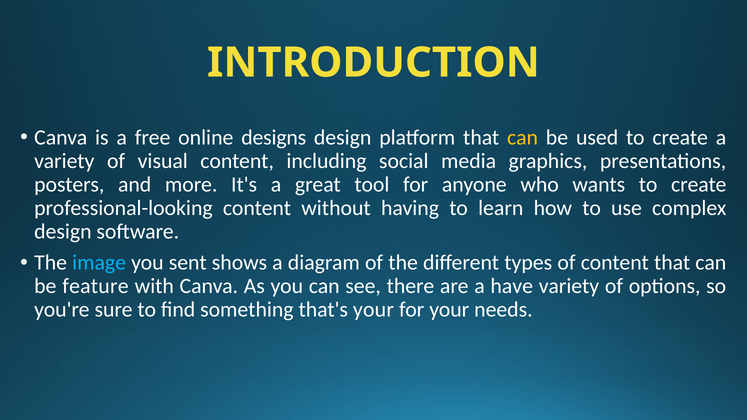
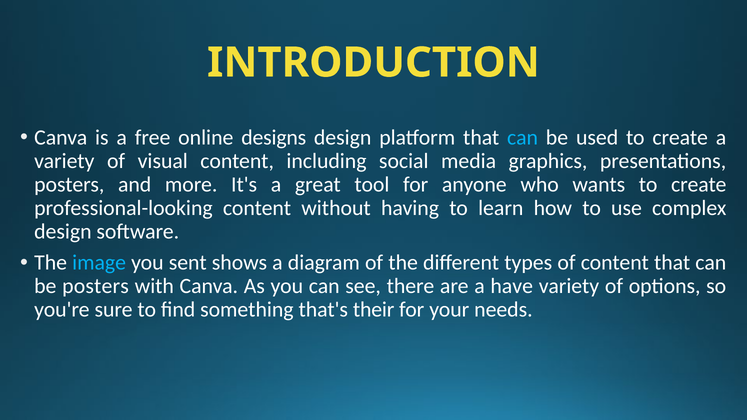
can at (523, 138) colour: yellow -> light blue
be feature: feature -> posters
that's your: your -> their
